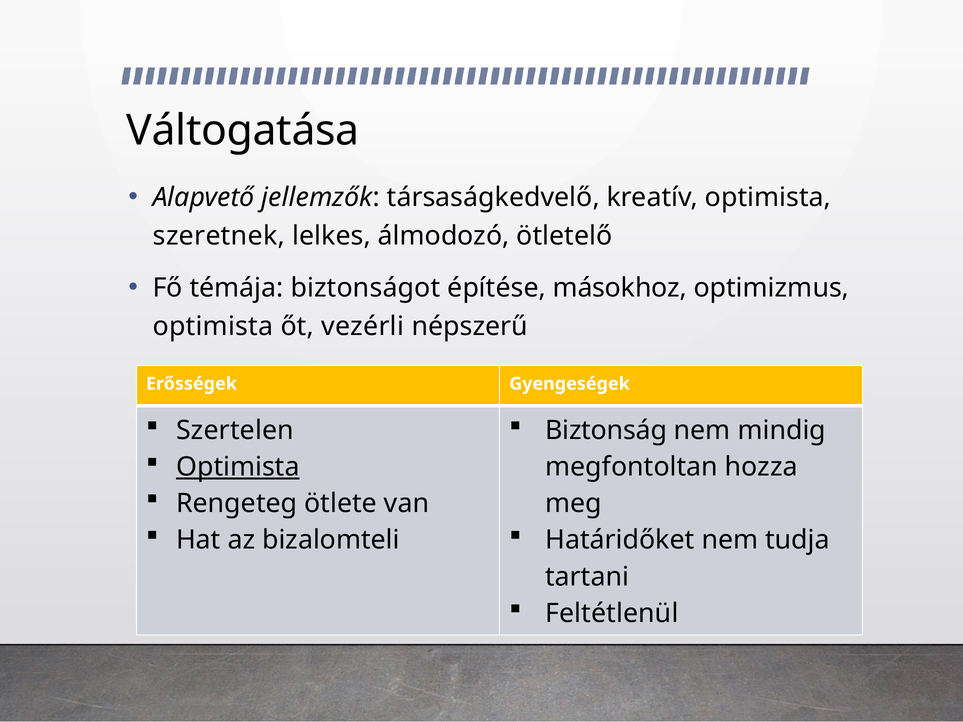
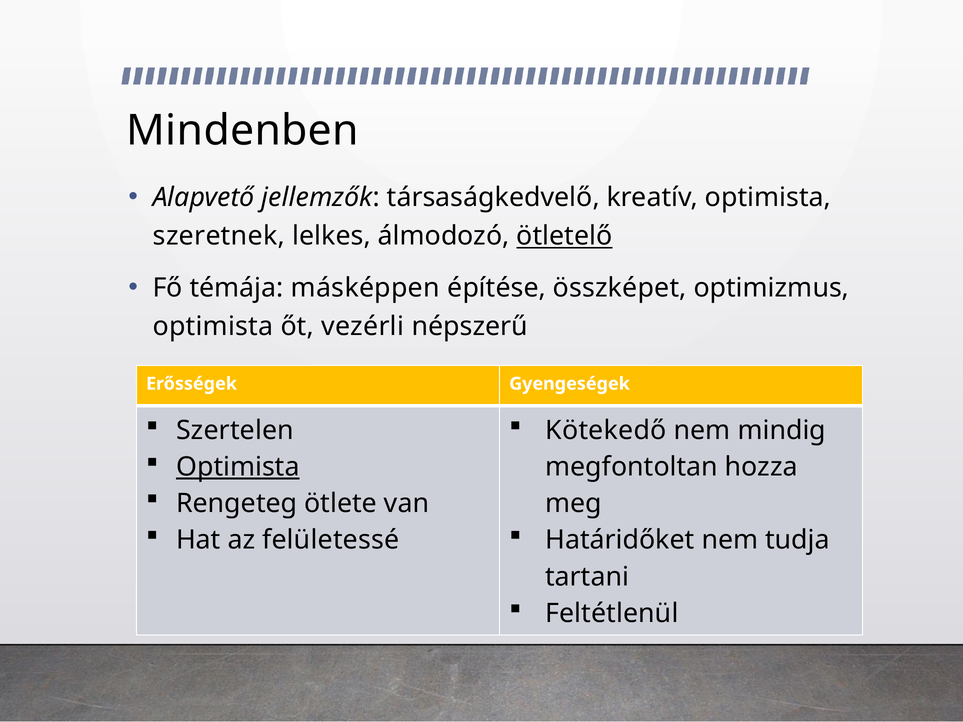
Váltogatása: Váltogatása -> Mindenben
ötletelő underline: none -> present
biztonságot: biztonságot -> másképpen
másokhoz: másokhoz -> összképet
Biztonság: Biztonság -> Kötekedő
bizalomteli: bizalomteli -> felületessé
